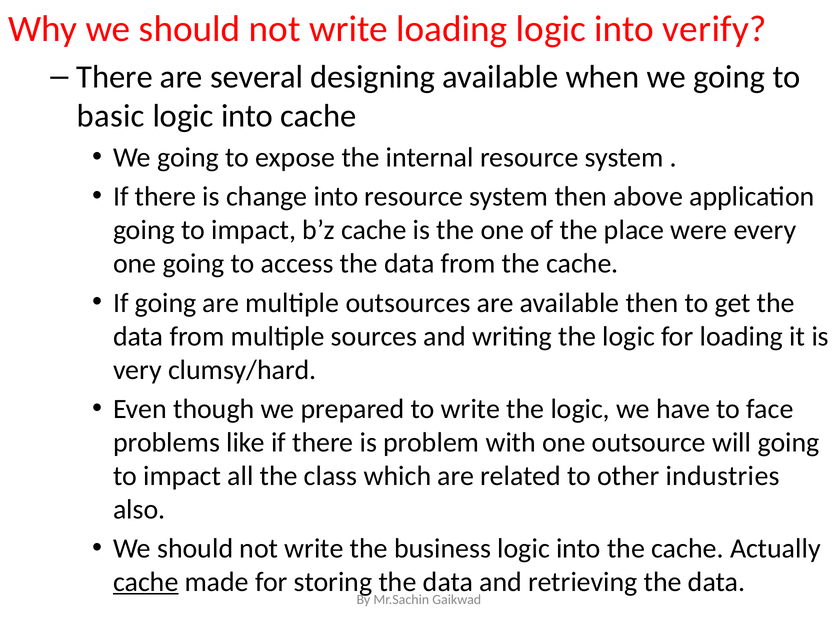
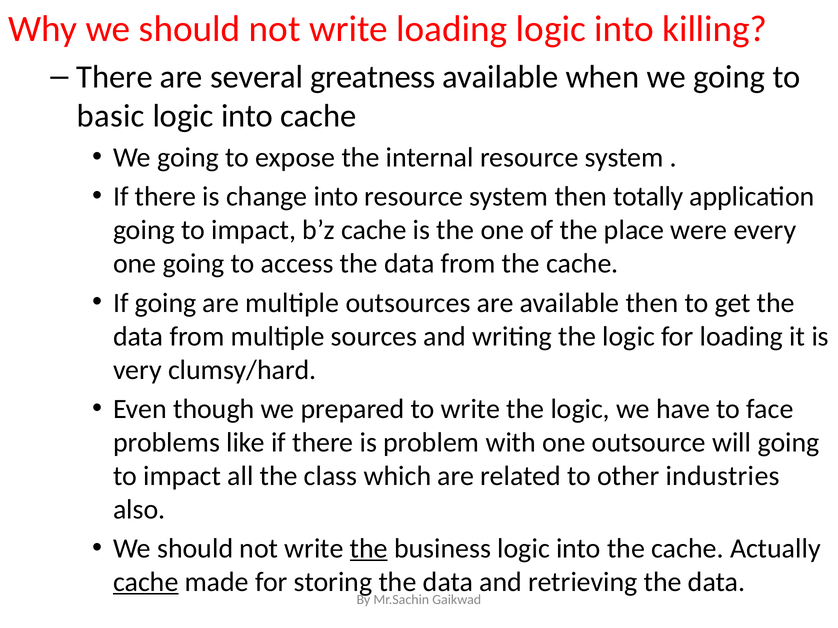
verify: verify -> killing
designing: designing -> greatness
above: above -> totally
the at (369, 549) underline: none -> present
